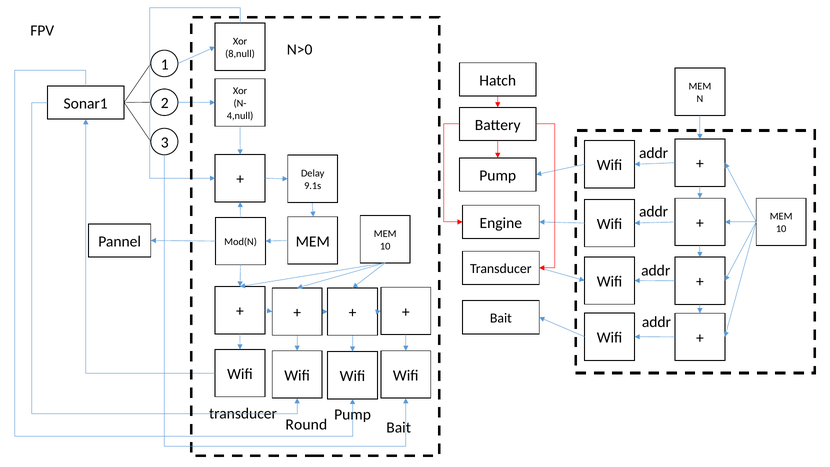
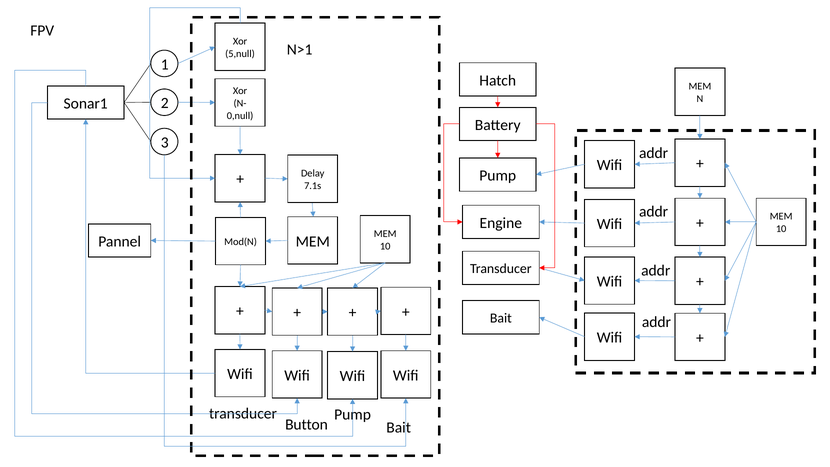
N>0: N>0 -> N>1
8,null: 8,null -> 5,null
4,null: 4,null -> 0,null
9.1s: 9.1s -> 7.1s
Round: Round -> Button
